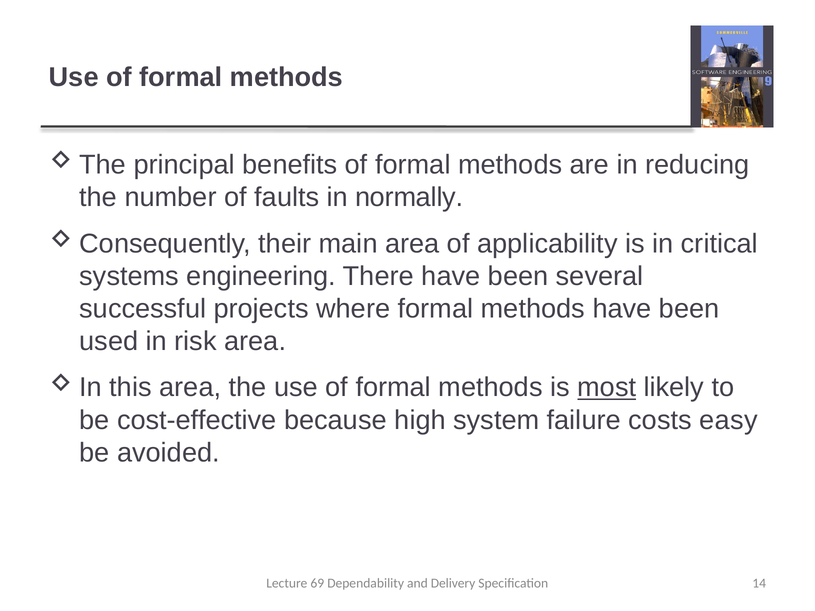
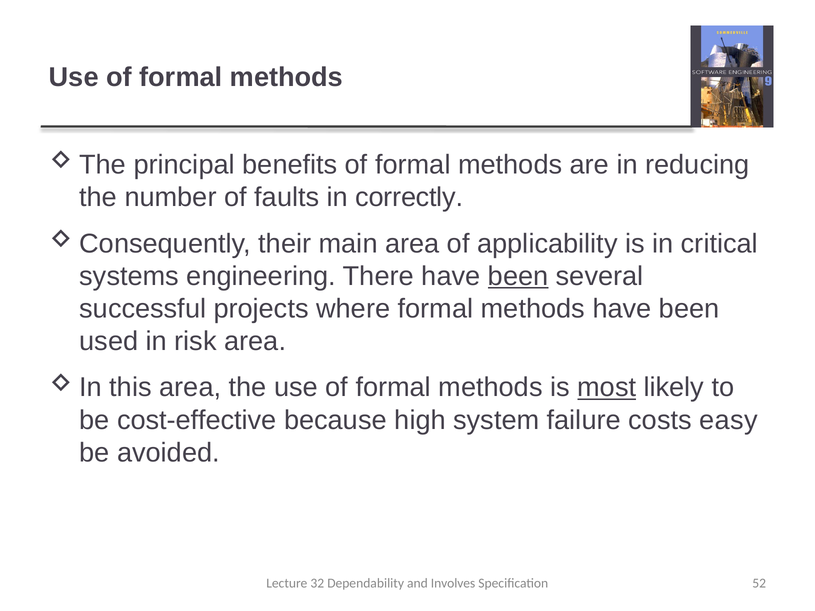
normally: normally -> correctly
been at (518, 276) underline: none -> present
69: 69 -> 32
Delivery: Delivery -> Involves
14: 14 -> 52
